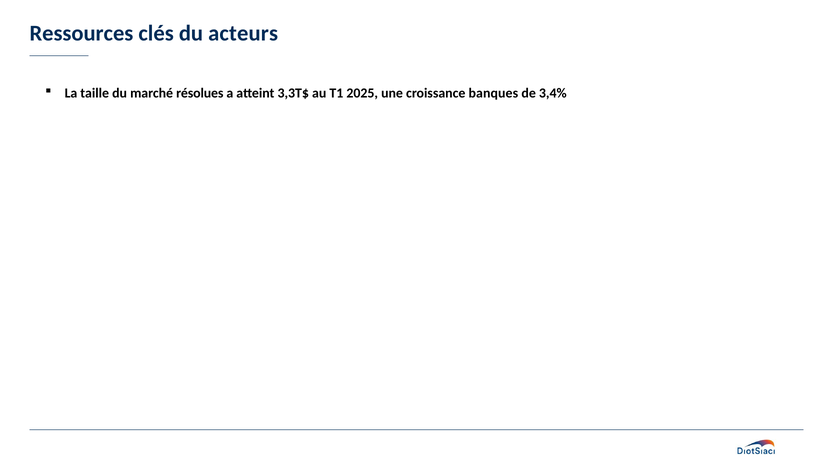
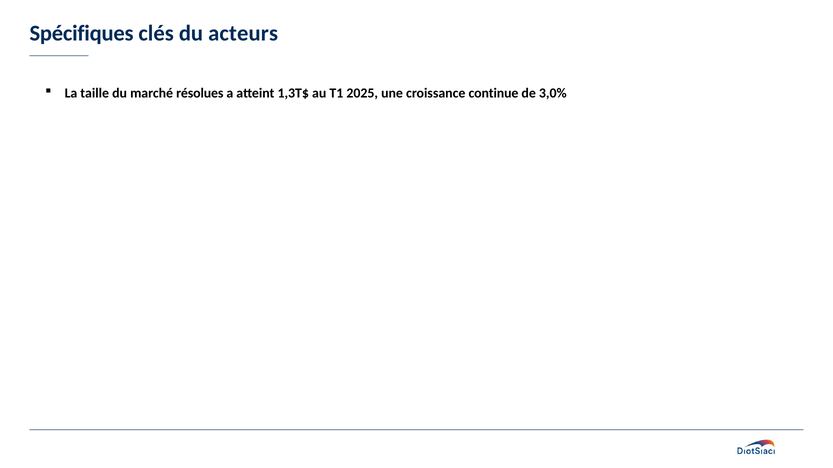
Ressources: Ressources -> Spécifiques
3,3T$: 3,3T$ -> 1,3T$
banques: banques -> continue
3,4%: 3,4% -> 3,0%
